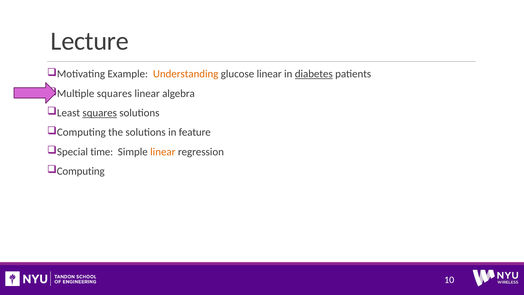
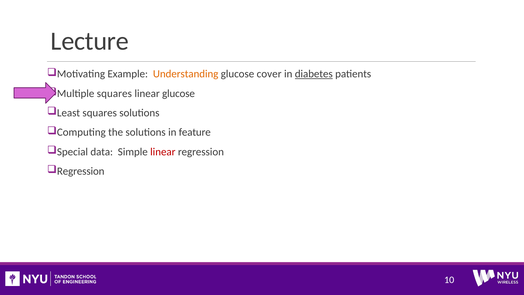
glucose linear: linear -> cover
linear algebra: algebra -> glucose
squares at (100, 113) underline: present -> none
time: time -> data
linear at (163, 152) colour: orange -> red
Computing at (81, 171): Computing -> Regression
